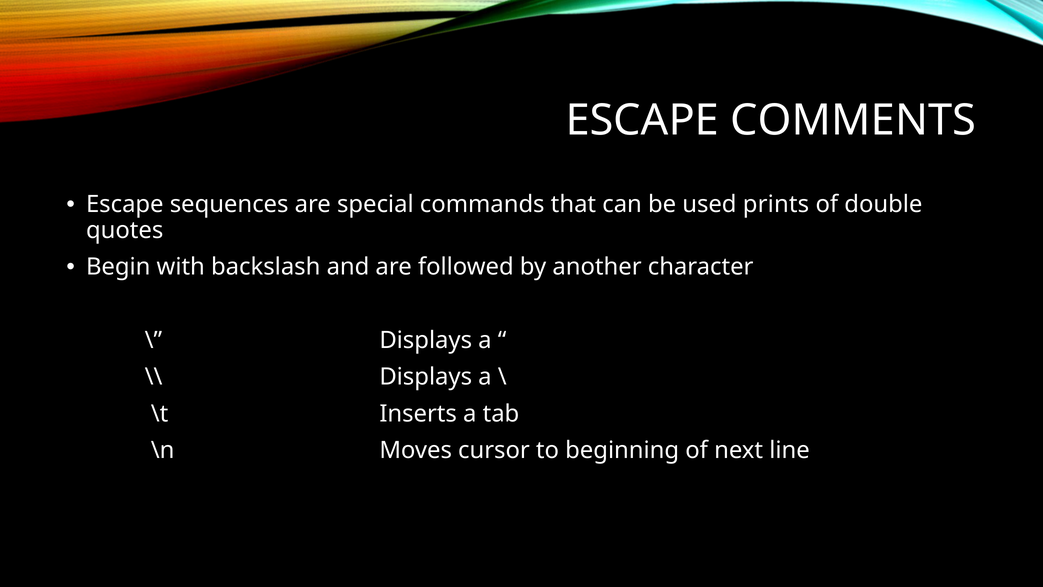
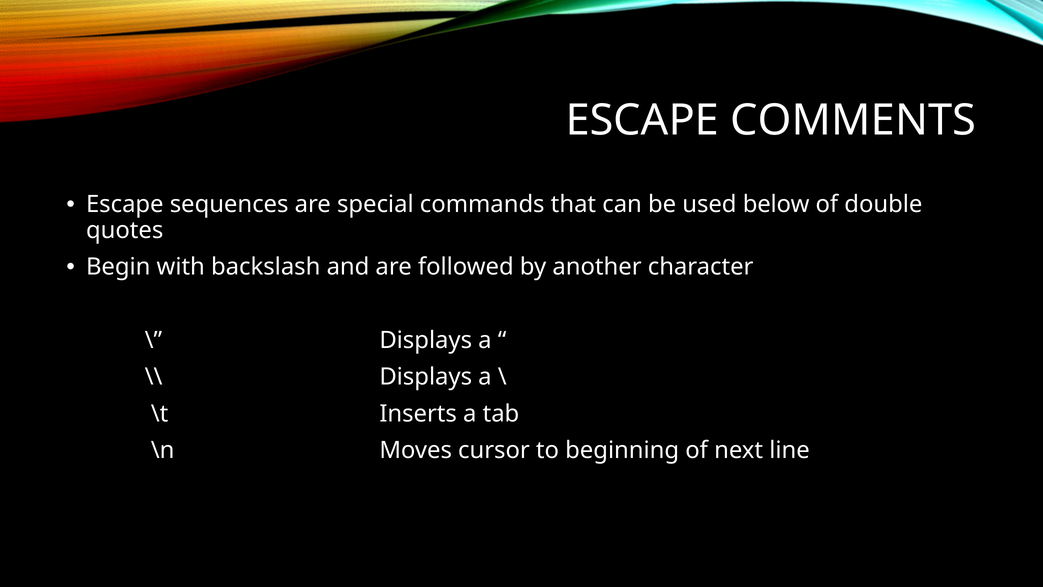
prints: prints -> below
